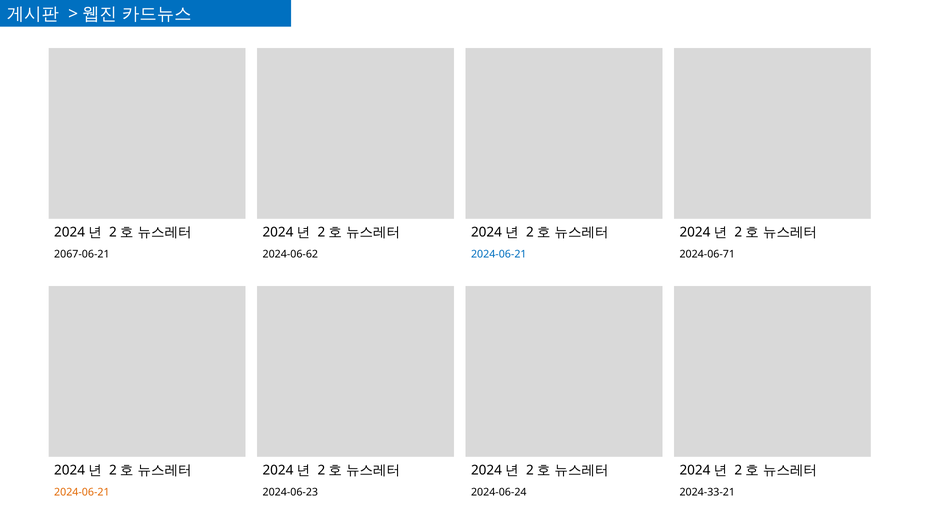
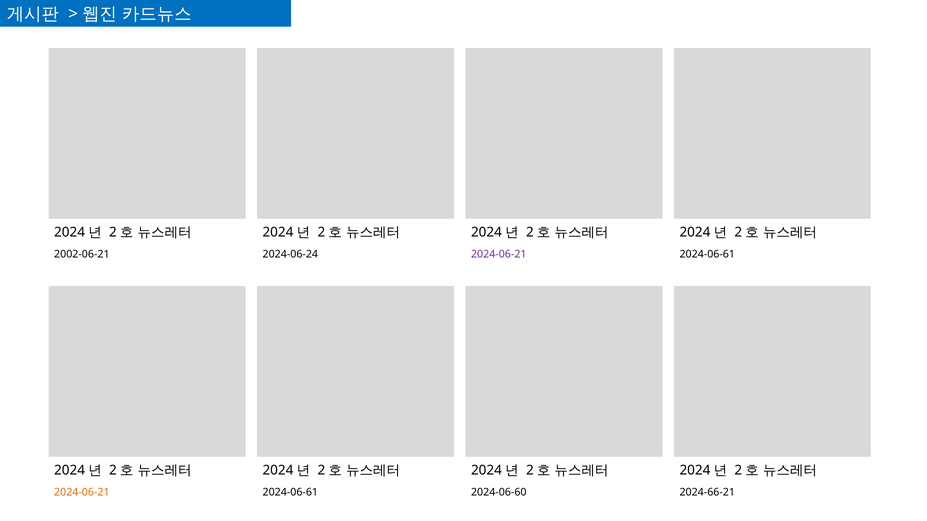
2067-06-21: 2067-06-21 -> 2002-06-21
2024-06-62: 2024-06-62 -> 2024-06-24
2024-06-21 at (499, 255) colour: blue -> purple
2024-06-71 at (707, 255): 2024-06-71 -> 2024-06-61
2024-06-23 at (290, 493): 2024-06-23 -> 2024-06-61
2024-06-24: 2024-06-24 -> 2024-06-60
2024-33-21: 2024-33-21 -> 2024-66-21
